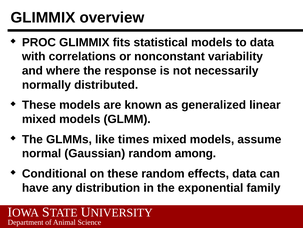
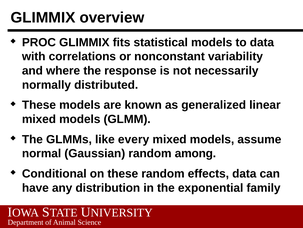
times: times -> every
